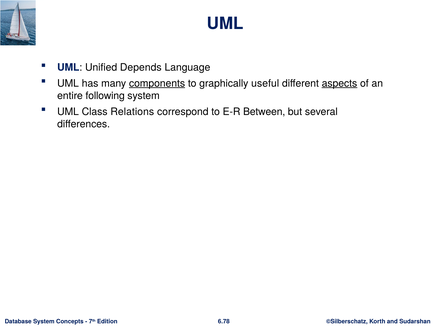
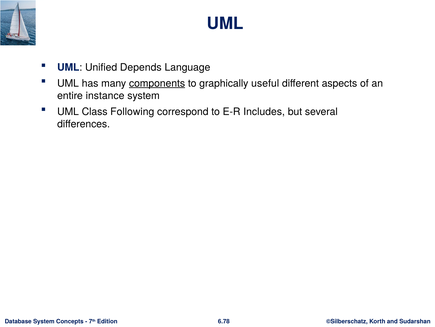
aspects underline: present -> none
following: following -> instance
Relations: Relations -> Following
Between: Between -> Includes
